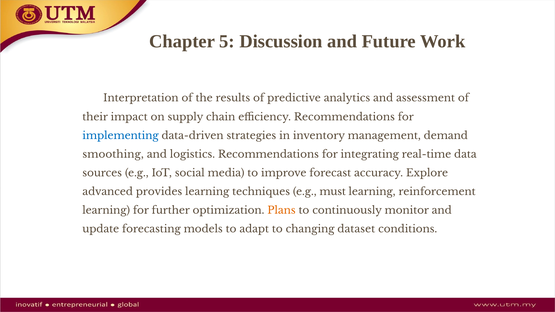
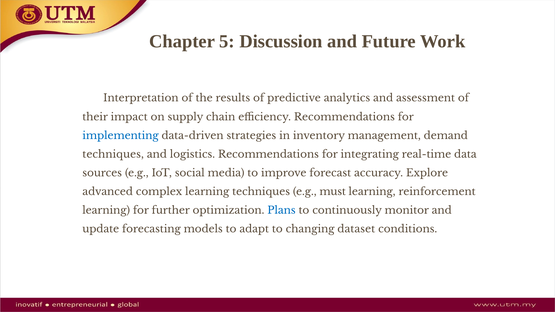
smoothing at (113, 154): smoothing -> techniques
provides: provides -> complex
Plans colour: orange -> blue
